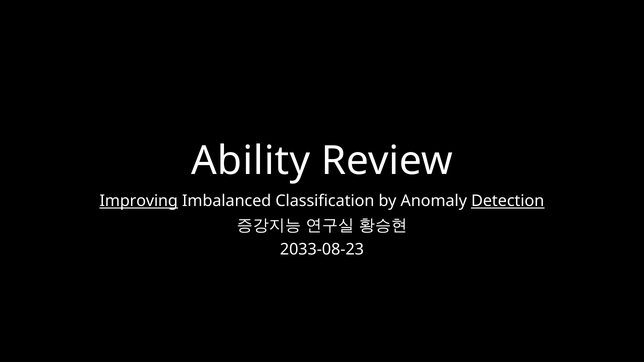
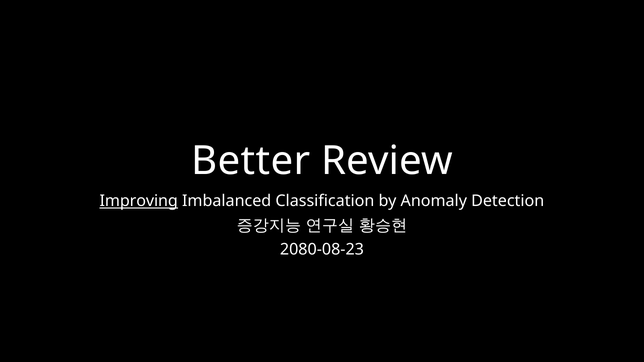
Ability: Ability -> Better
Detection underline: present -> none
2033-08-23: 2033-08-23 -> 2080-08-23
